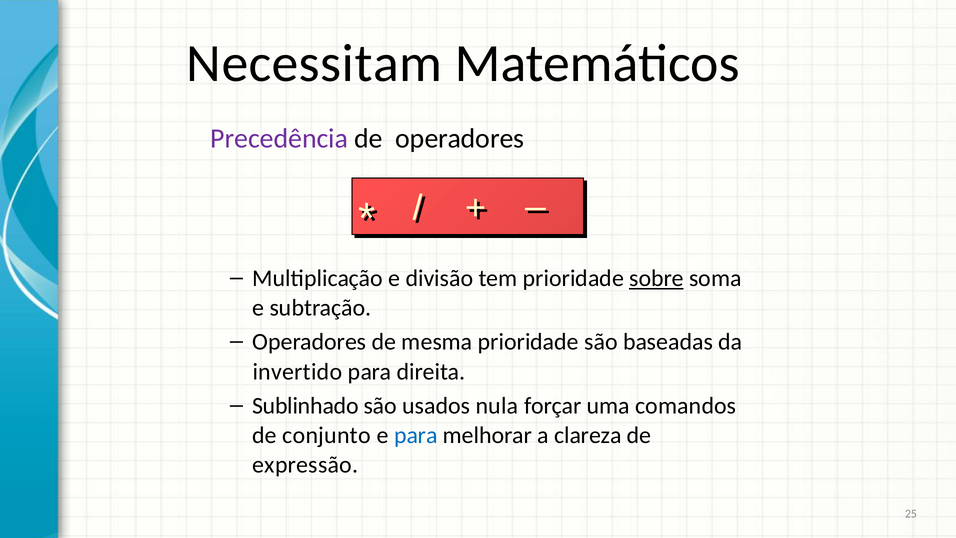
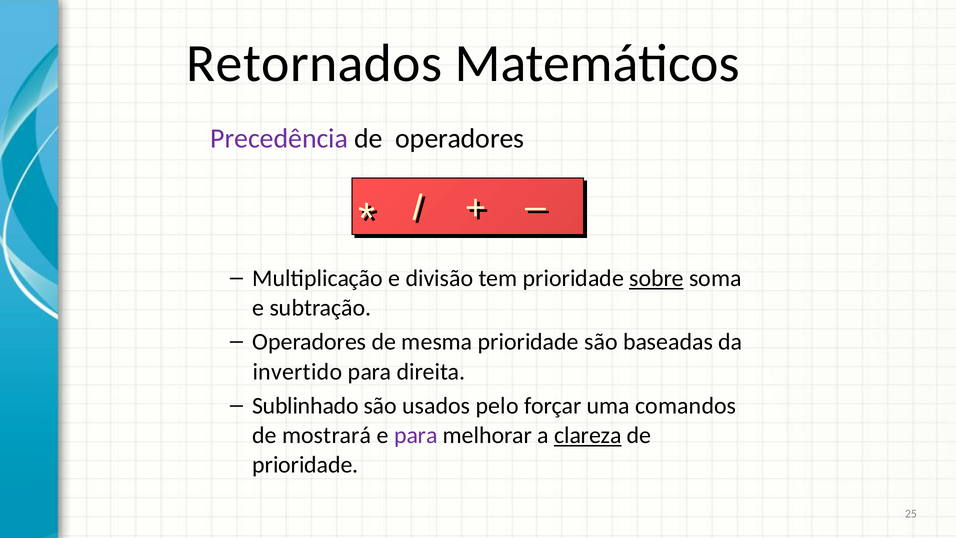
Necessitam: Necessitam -> Retornados
nula: nula -> pelo
conjunto: conjunto -> mostrará
para at (416, 435) colour: blue -> purple
clareza underline: none -> present
expressão at (305, 465): expressão -> prioridade
